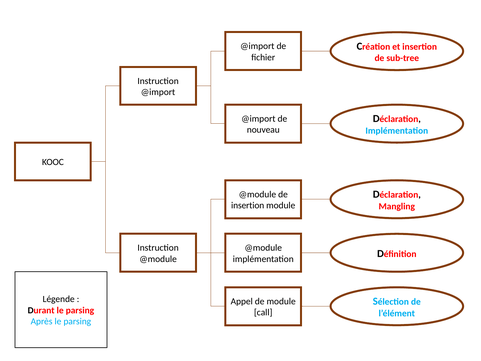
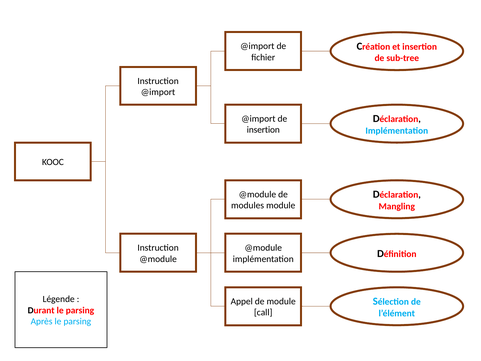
nouveau at (263, 130): nouveau -> insertion
insertion at (248, 205): insertion -> modules
